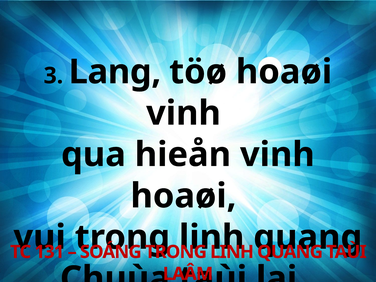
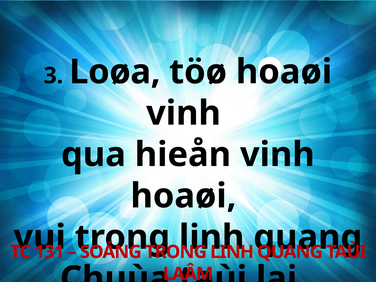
Lang: Lang -> Loøa
